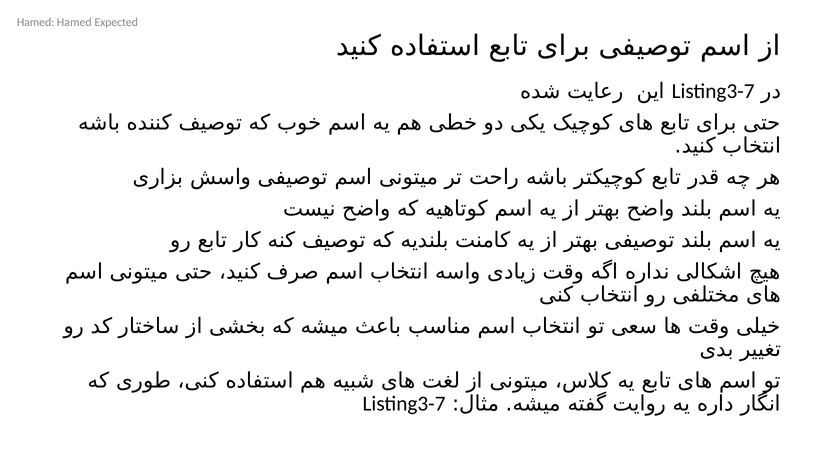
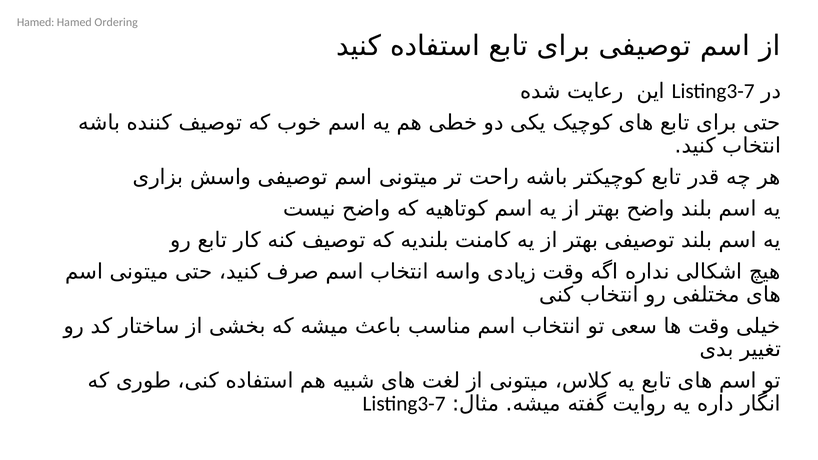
Expected: Expected -> Ordering
